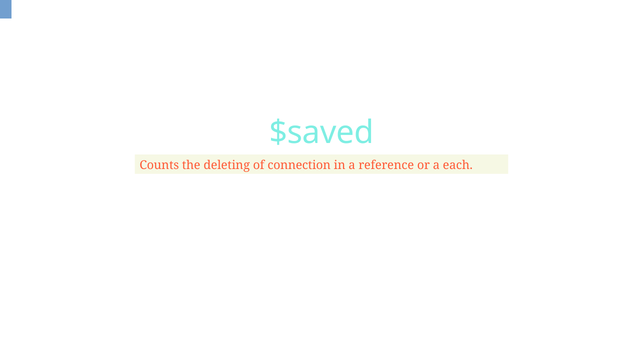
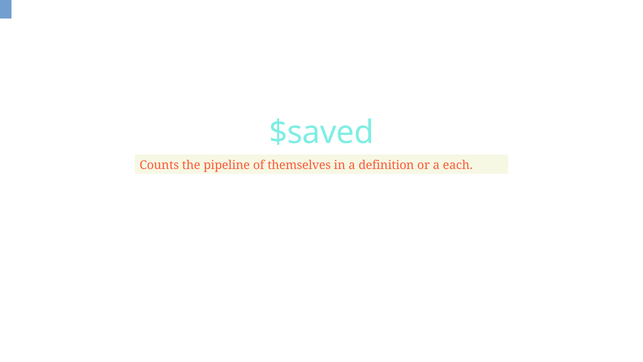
deleting: deleting -> pipeline
connection: connection -> themselves
reference: reference -> definition
